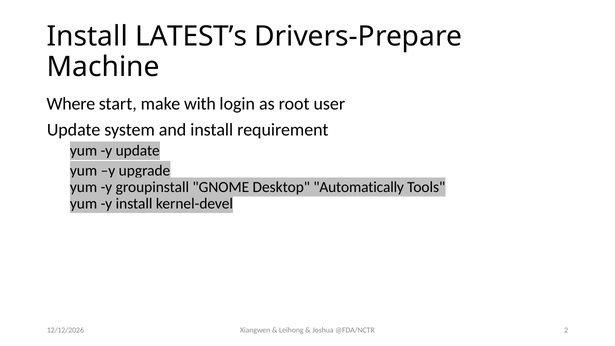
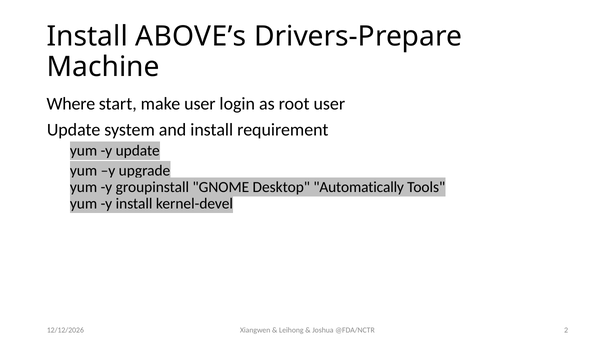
LATEST’s: LATEST’s -> ABOVE’s
make with: with -> user
